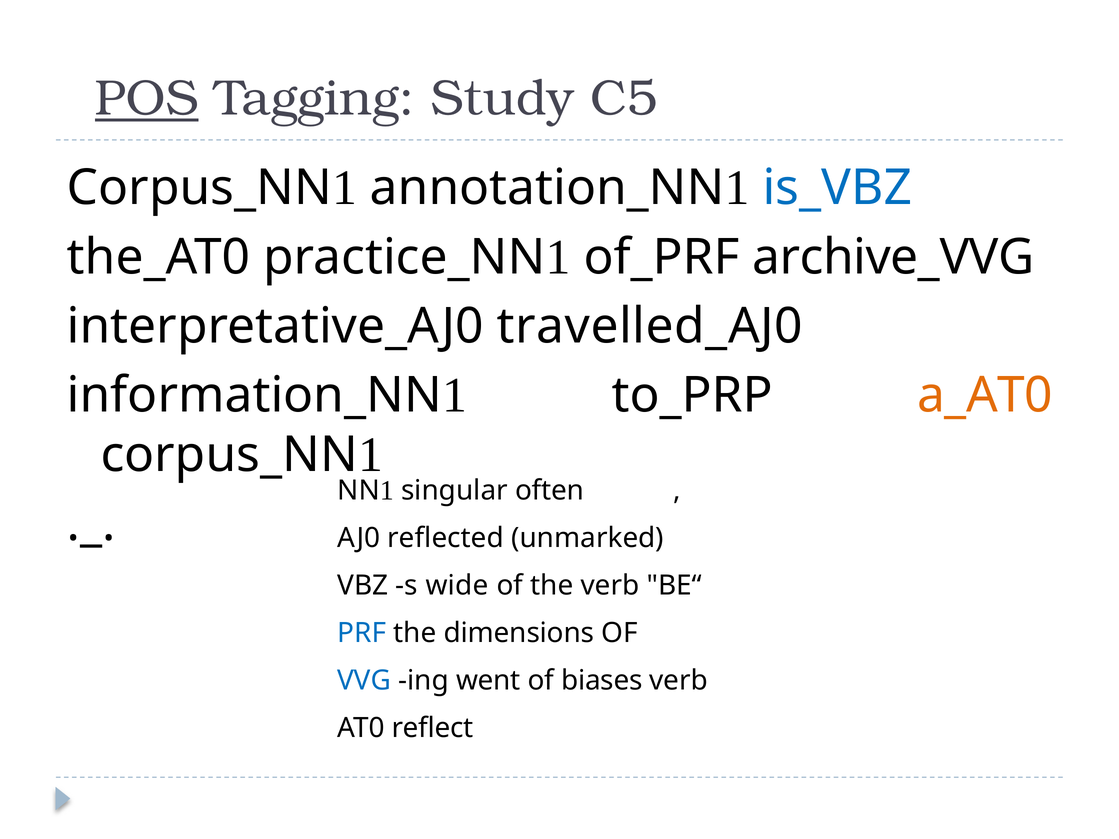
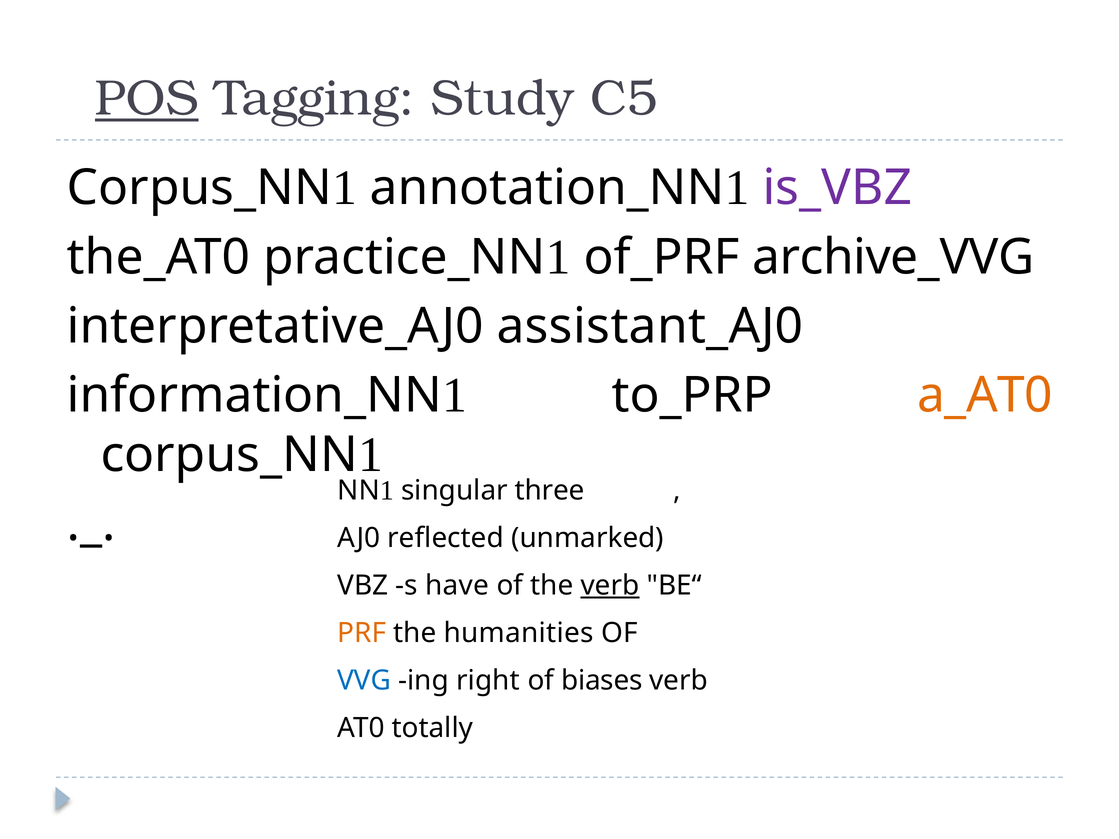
is_VBZ colour: blue -> purple
travelled_AJ0: travelled_AJ0 -> assistant_AJ0
often: often -> three
wide: wide -> have
verb at (610, 586) underline: none -> present
PRF colour: blue -> orange
dimensions: dimensions -> humanities
went: went -> right
reflect: reflect -> totally
